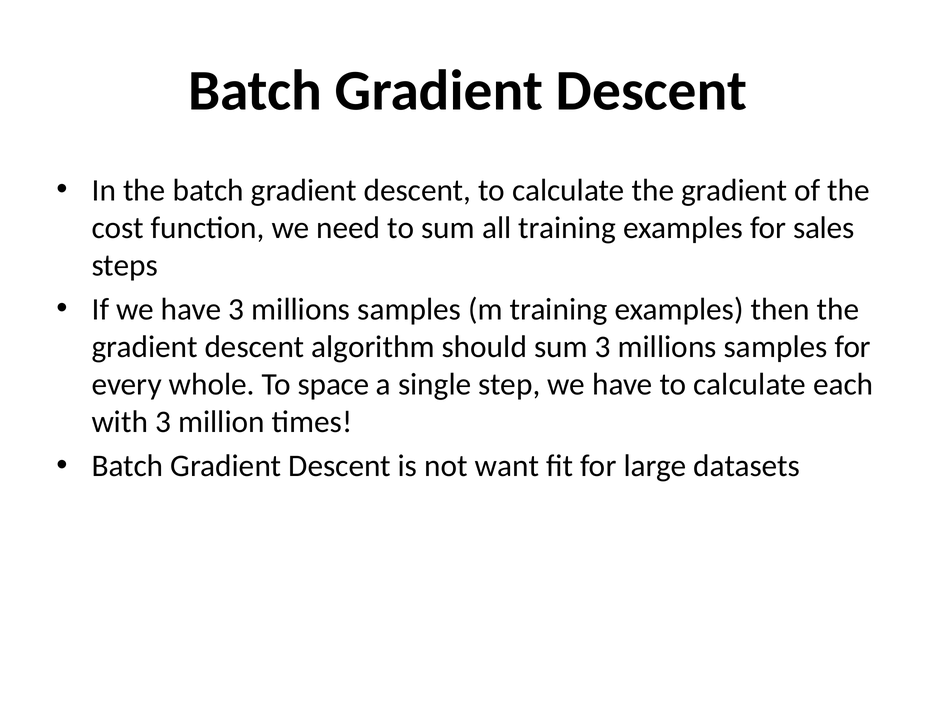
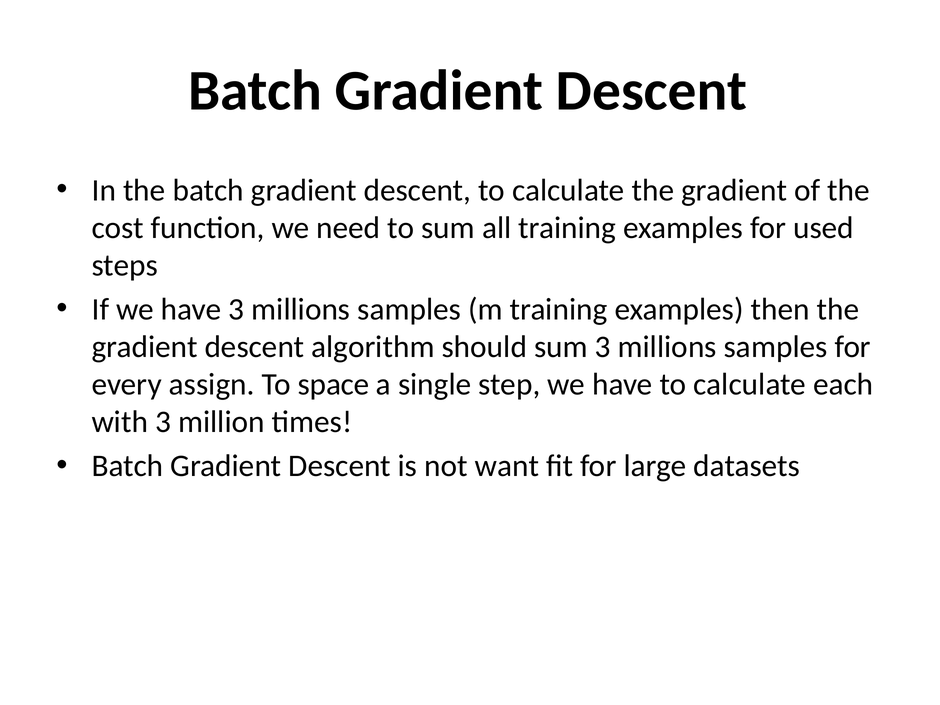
sales: sales -> used
whole: whole -> assign
